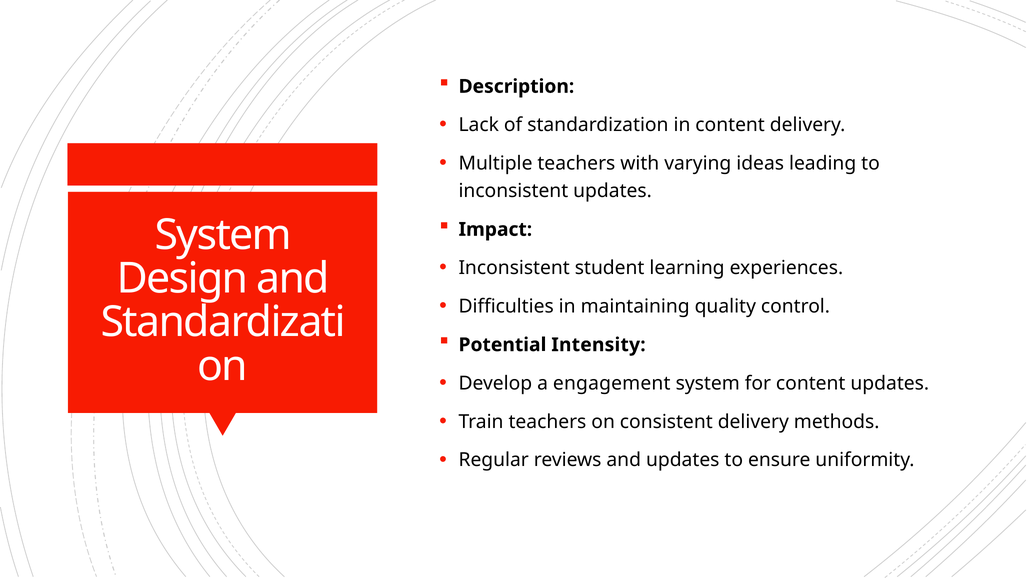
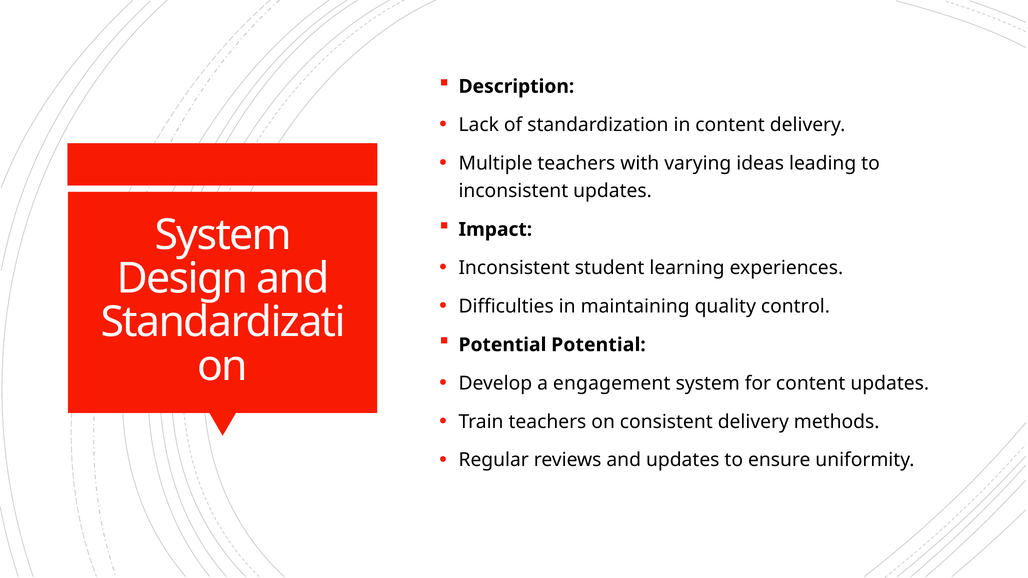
Potential Intensity: Intensity -> Potential
